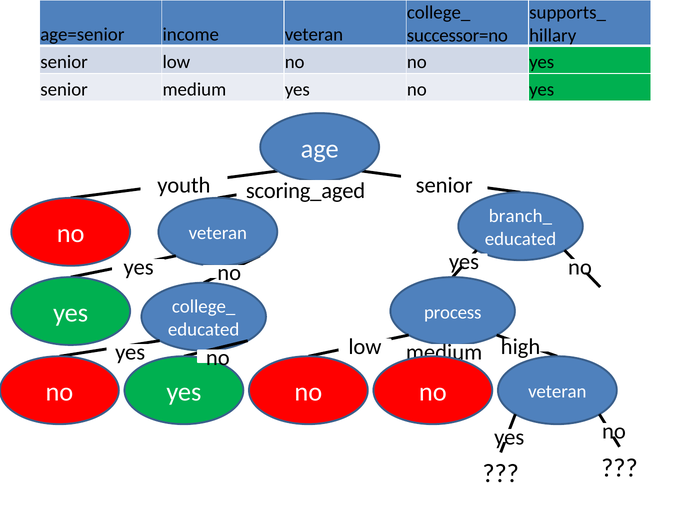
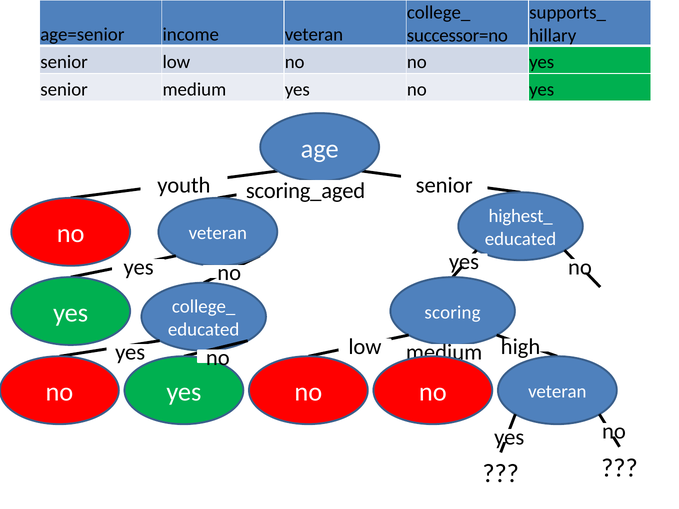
branch_: branch_ -> highest_
process: process -> scoring
